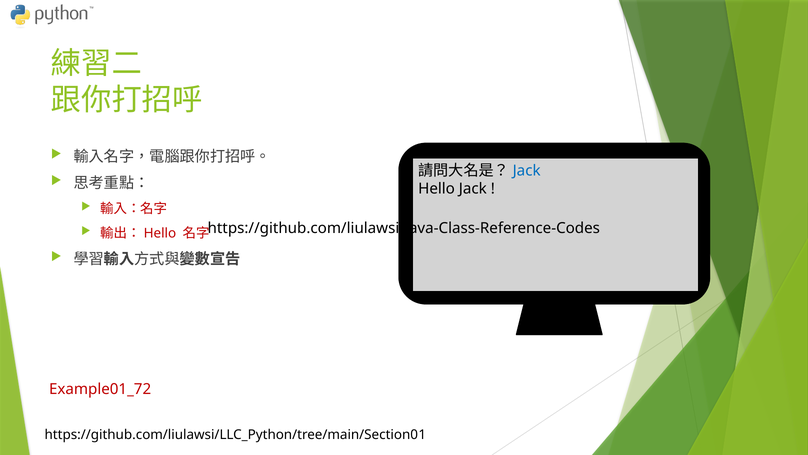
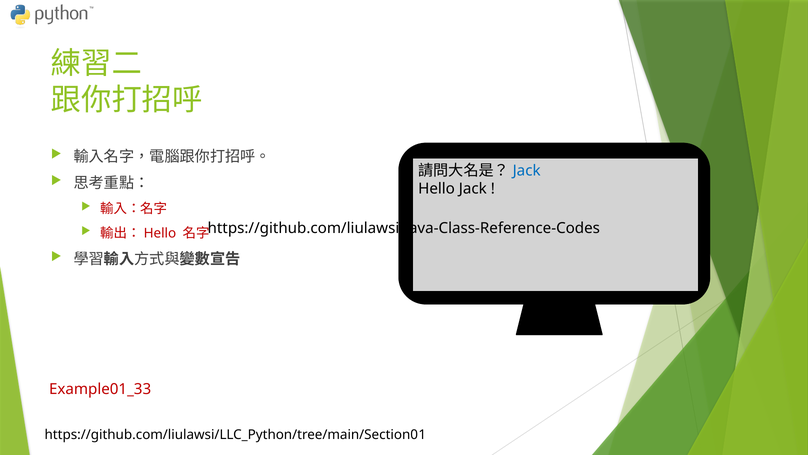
Example01_72: Example01_72 -> Example01_33
